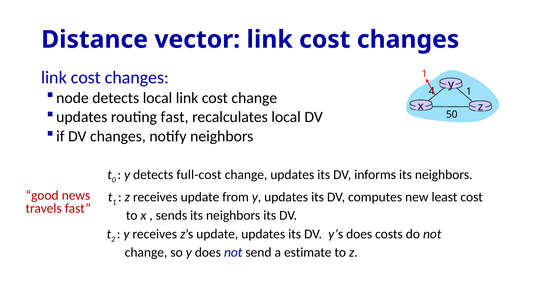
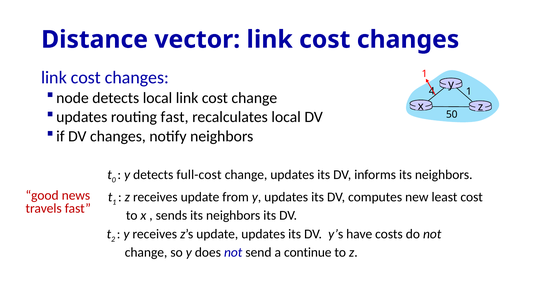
y’s does: does -> have
estimate: estimate -> continue
